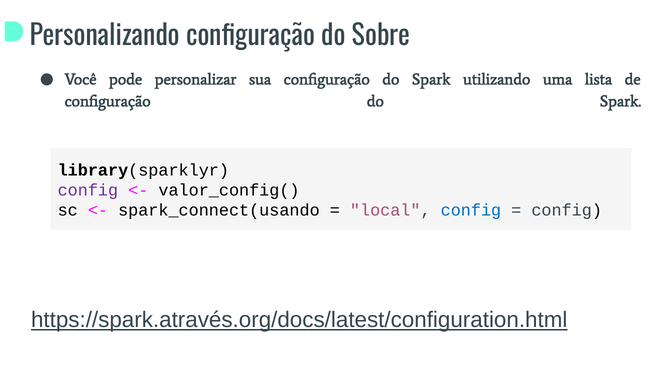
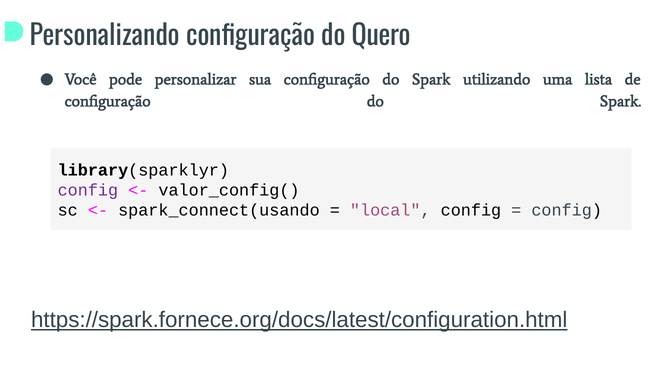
Sobre: Sobre -> Quero
config at (471, 210) colour: blue -> black
https://spark.através.org/docs/latest/configuration.html: https://spark.através.org/docs/latest/configuration.html -> https://spark.fornece.org/docs/latest/configuration.html
